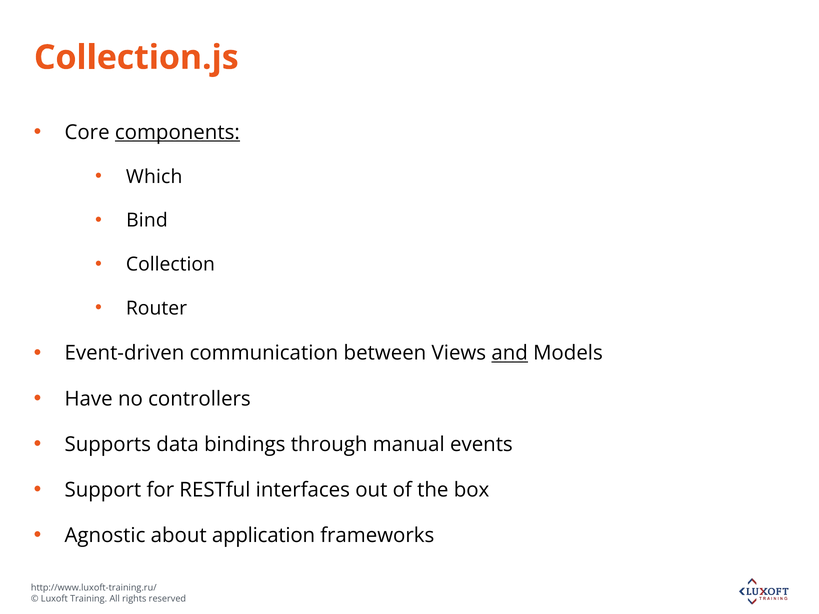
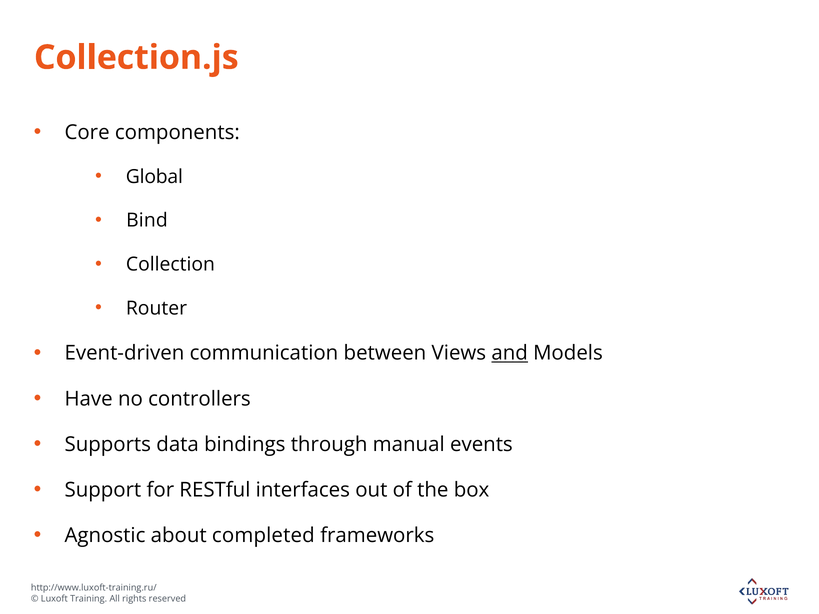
components underline: present -> none
Which: Which -> Global
application: application -> completed
